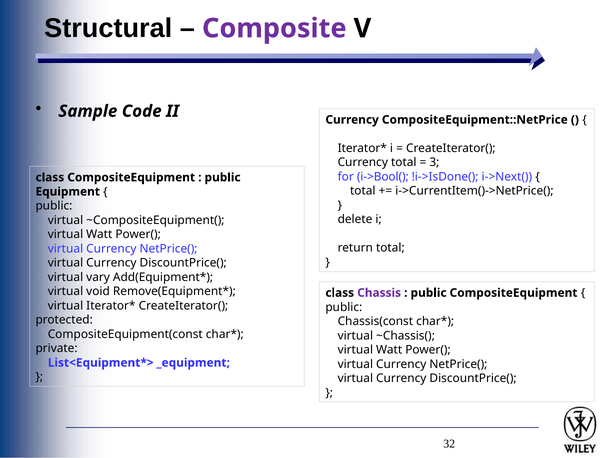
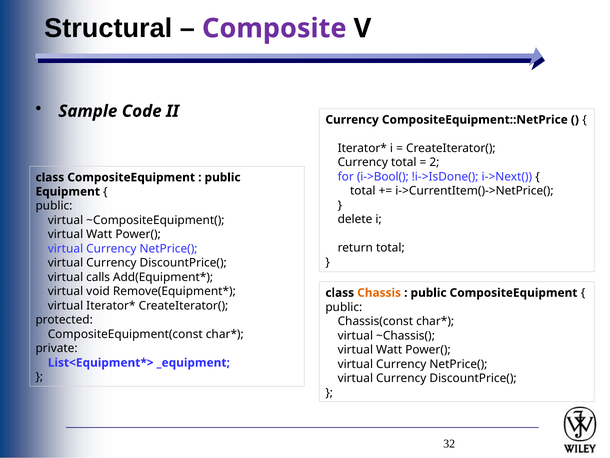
3: 3 -> 2
vary: vary -> calls
Chassis colour: purple -> orange
